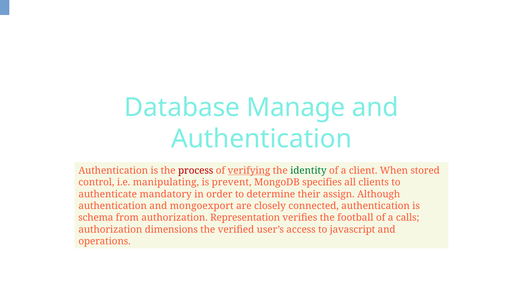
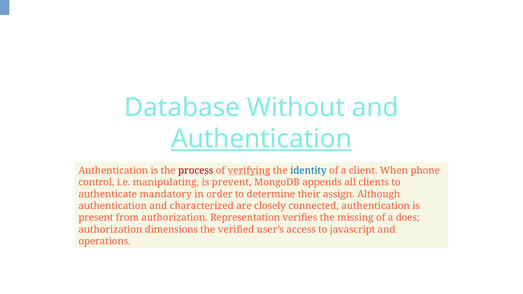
Manage: Manage -> Without
Authentication at (261, 139) underline: none -> present
identity colour: green -> blue
stored: stored -> phone
specifies: specifies -> appends
mongoexport: mongoexport -> characterized
schema: schema -> present
football: football -> missing
calls: calls -> does
